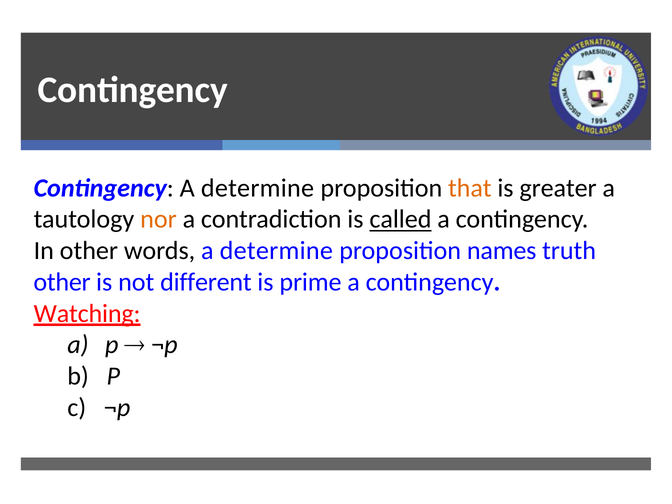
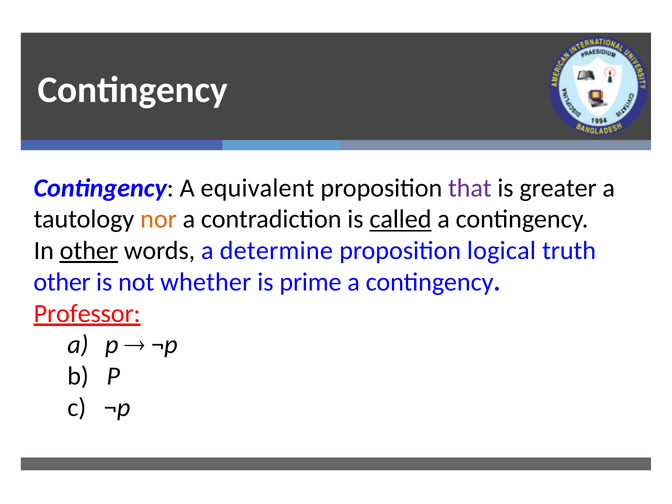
Contingency A determine: determine -> equivalent
that colour: orange -> purple
other at (89, 251) underline: none -> present
names: names -> logical
different: different -> whether
Watching: Watching -> Professor
